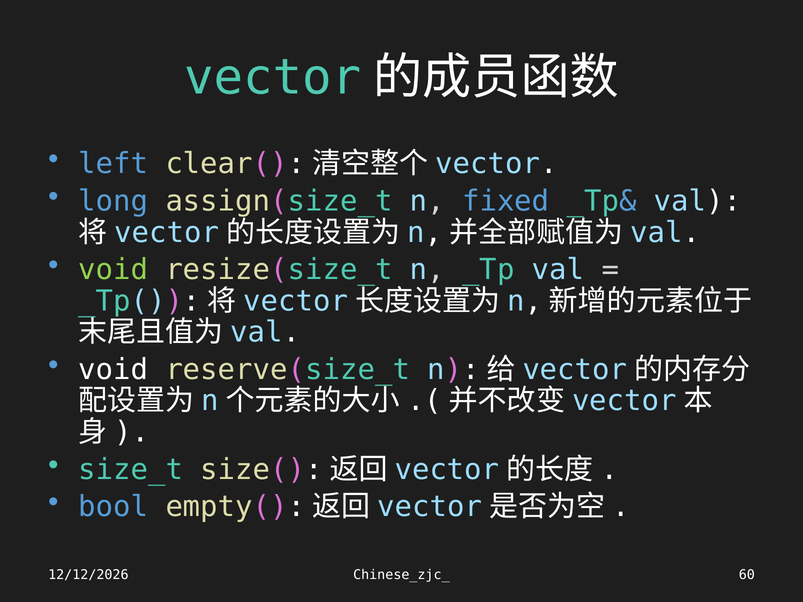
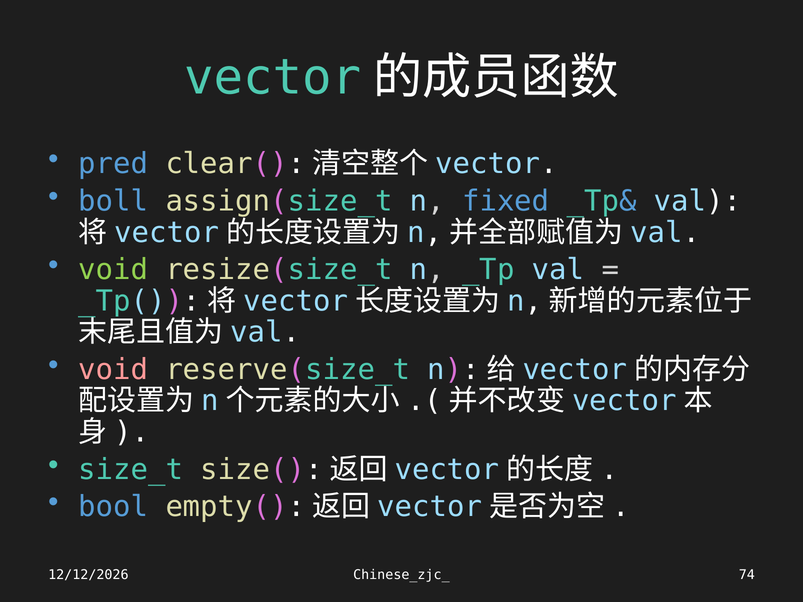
left: left -> pred
long: long -> boll
void at (113, 370) colour: white -> pink
60: 60 -> 74
